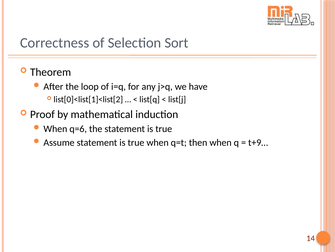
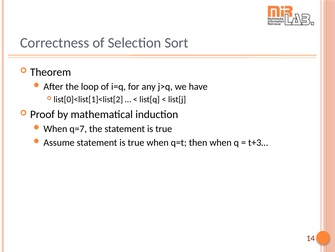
q=6: q=6 -> q=7
t+9…: t+9… -> t+3…
